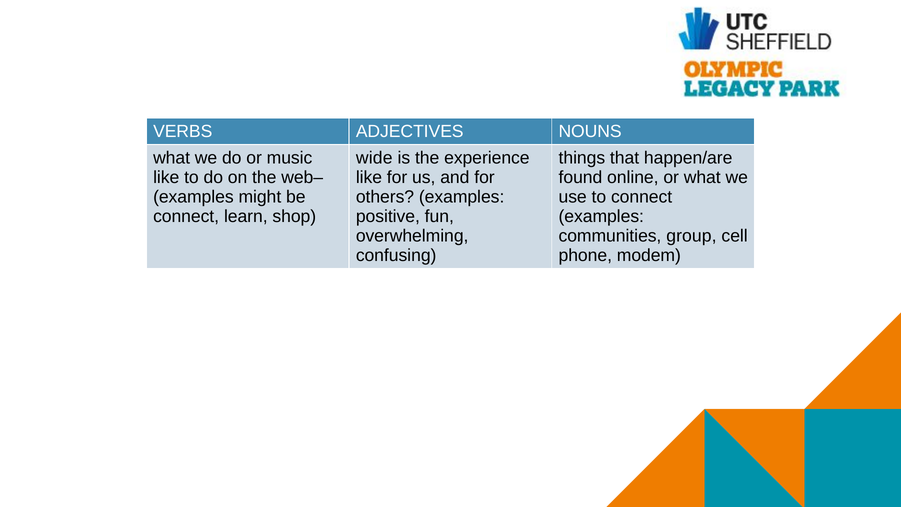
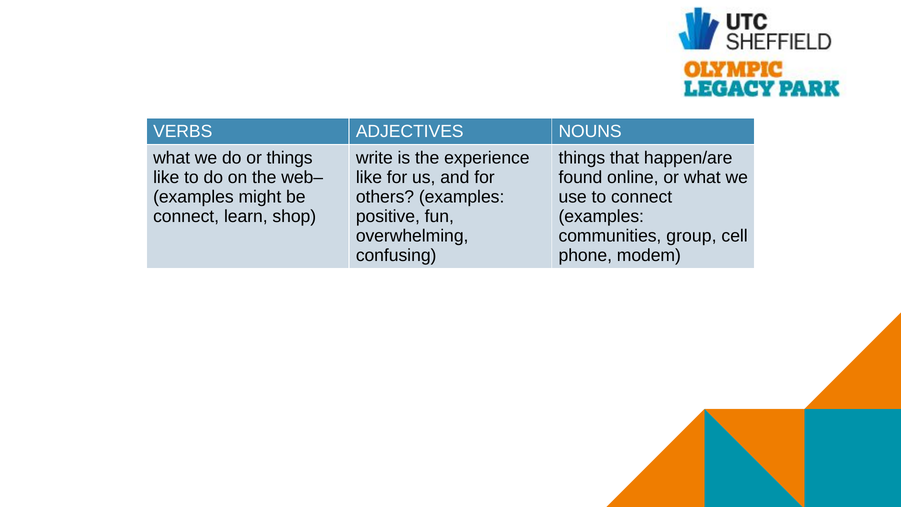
or music: music -> things
wide: wide -> write
